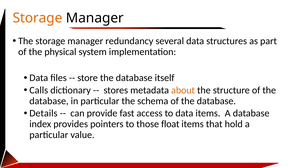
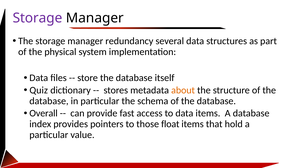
Storage at (38, 18) colour: orange -> purple
Calls: Calls -> Quiz
Details: Details -> Overall
